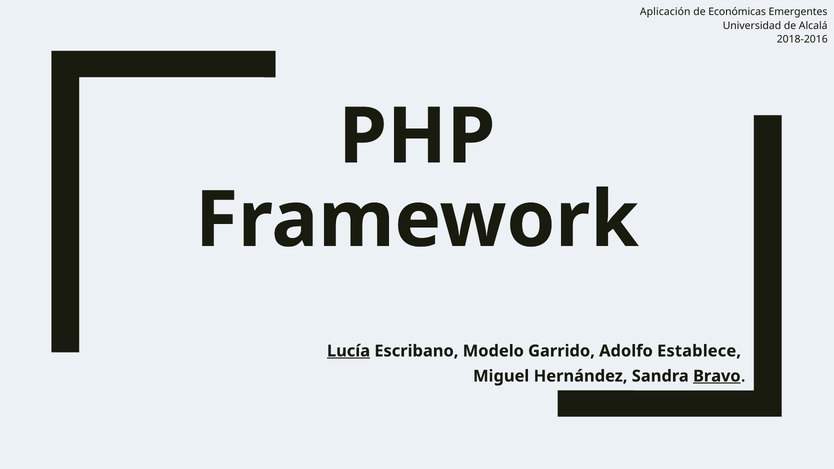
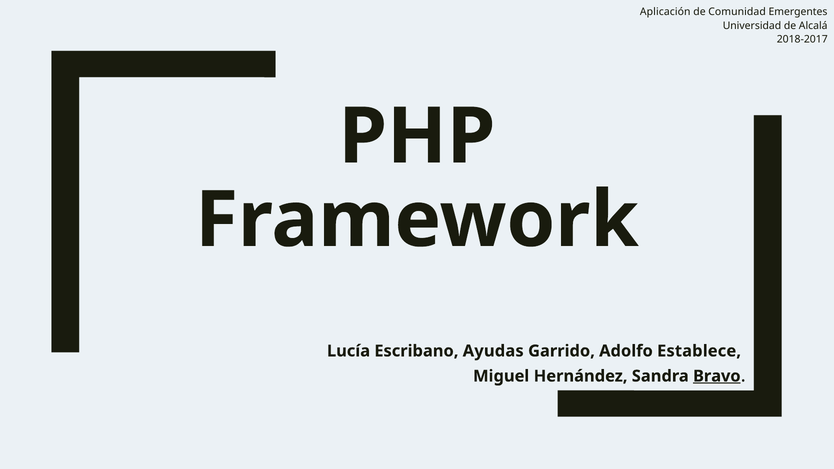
Económicas: Económicas -> Comunidad
2018-2016: 2018-2016 -> 2018-2017
Lucía underline: present -> none
Modelo: Modelo -> Ayudas
